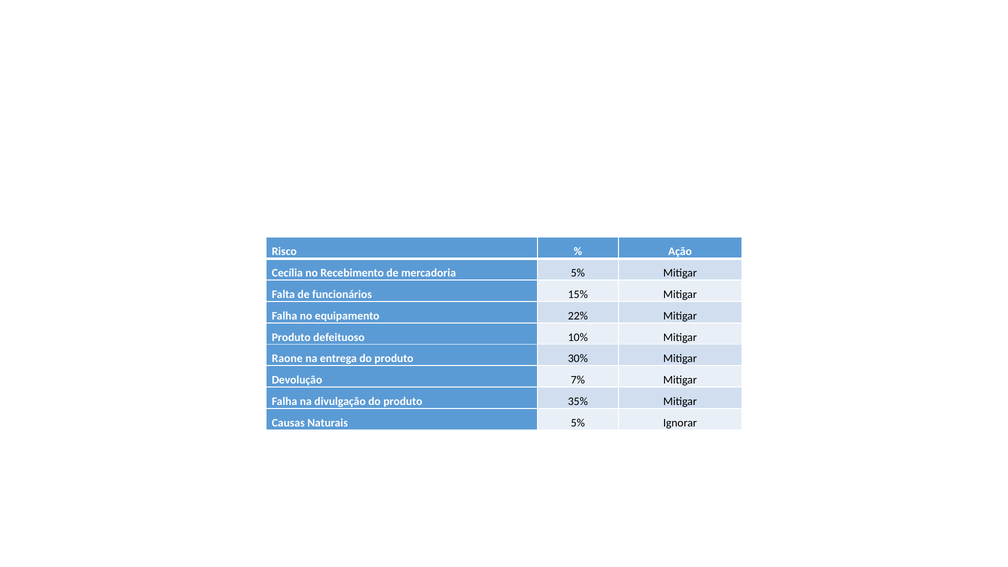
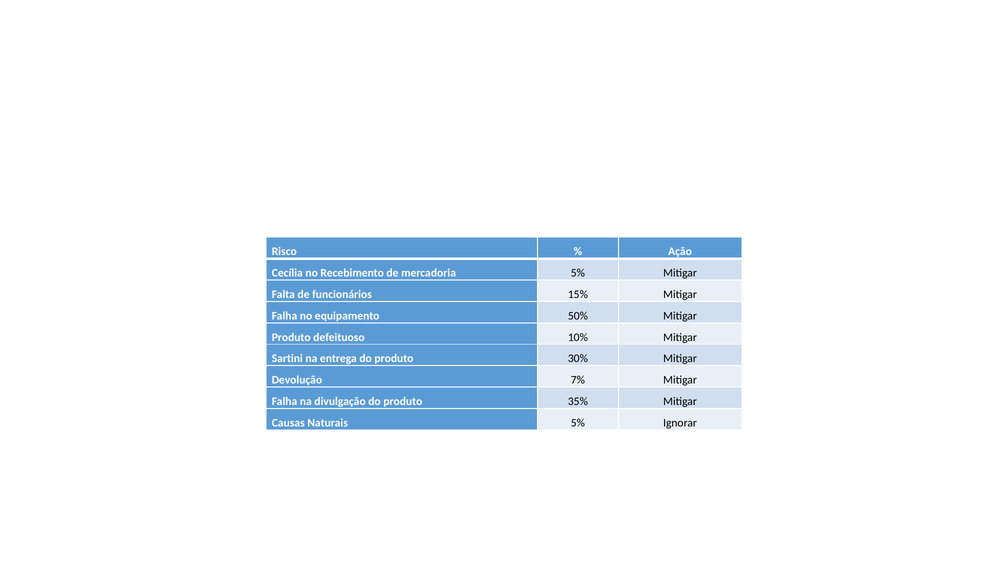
22%: 22% -> 50%
Raone: Raone -> Sartini
